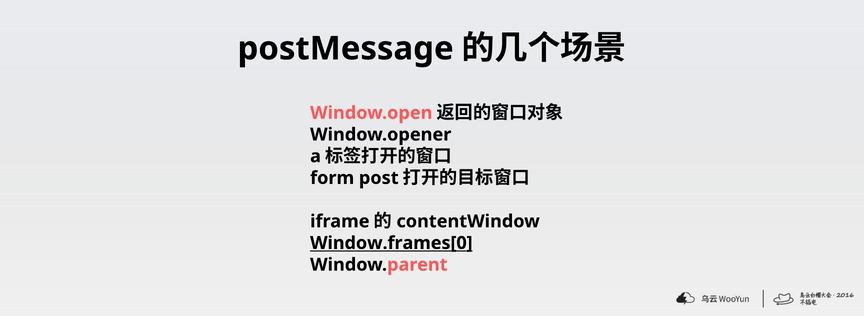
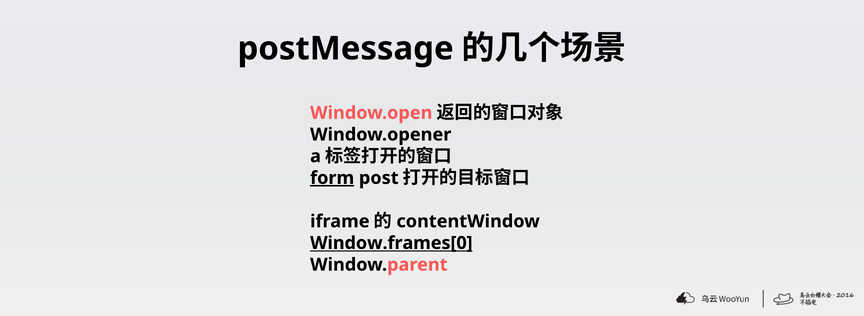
form underline: none -> present
